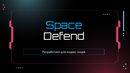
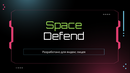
Space colour: light blue -> light green
